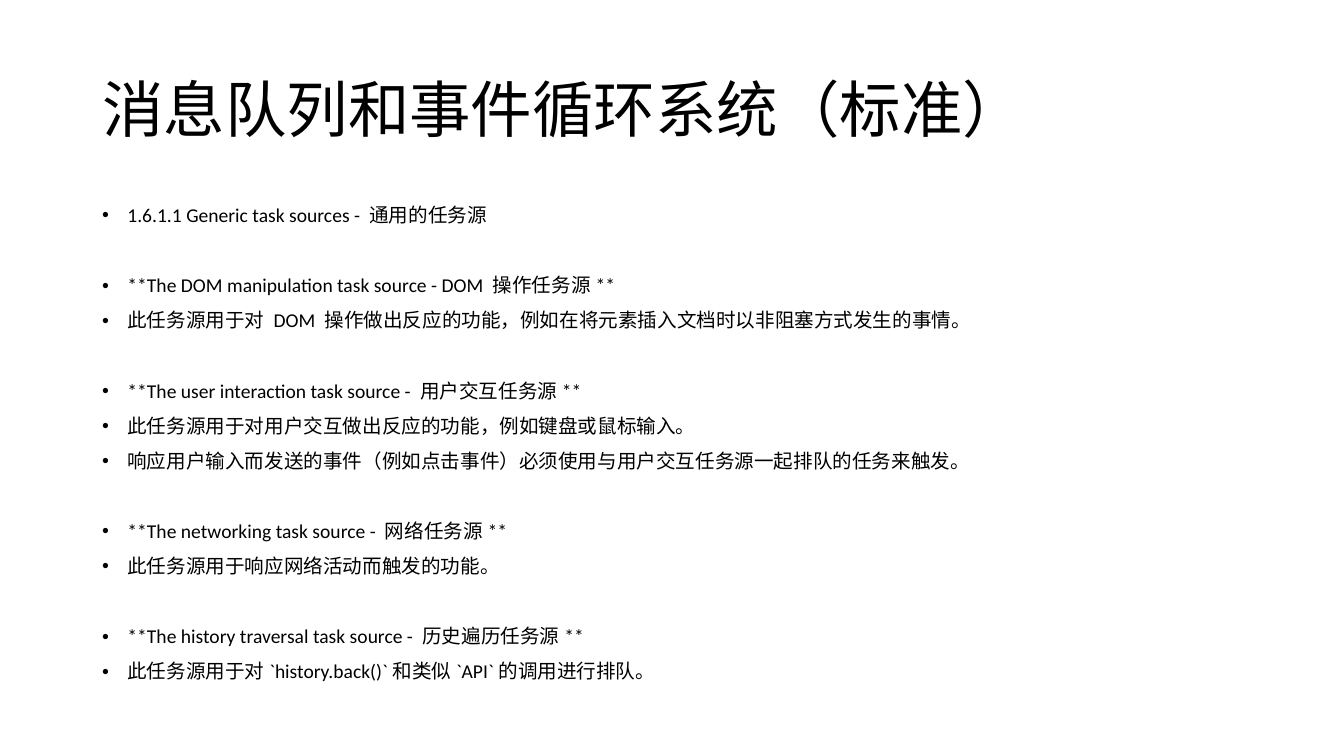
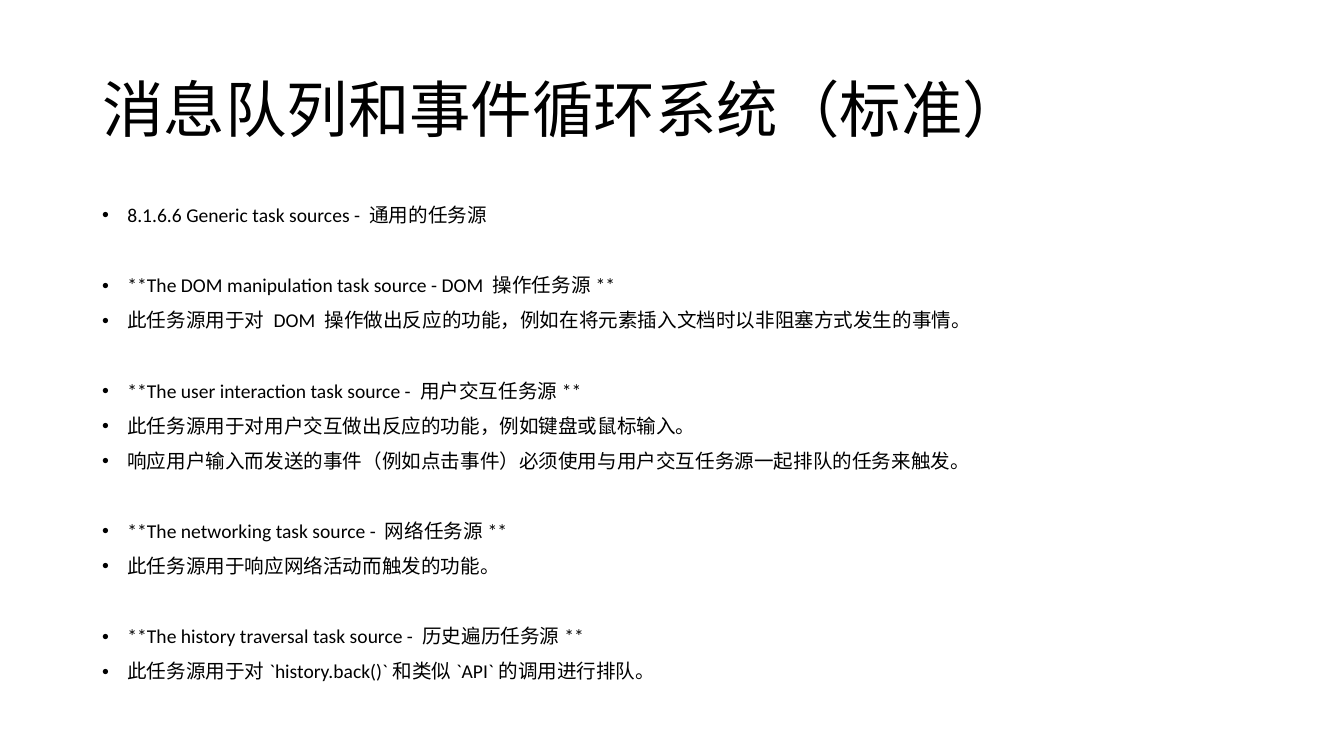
1.6.1.1: 1.6.1.1 -> 8.1.6.6
